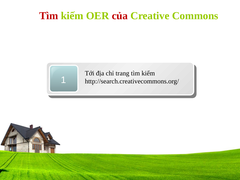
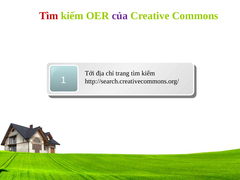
của colour: red -> purple
